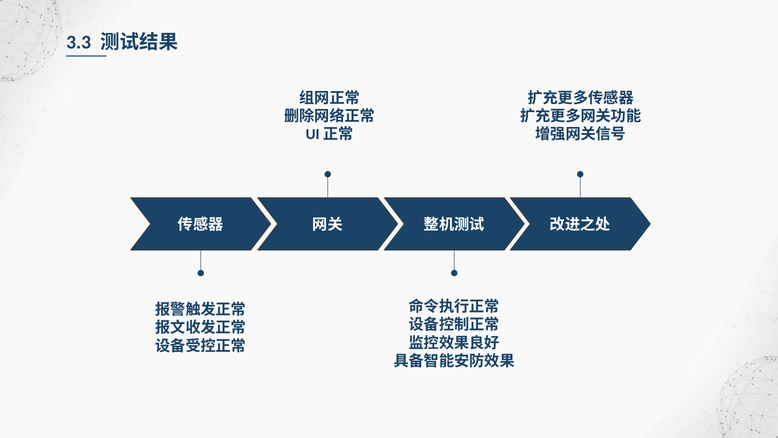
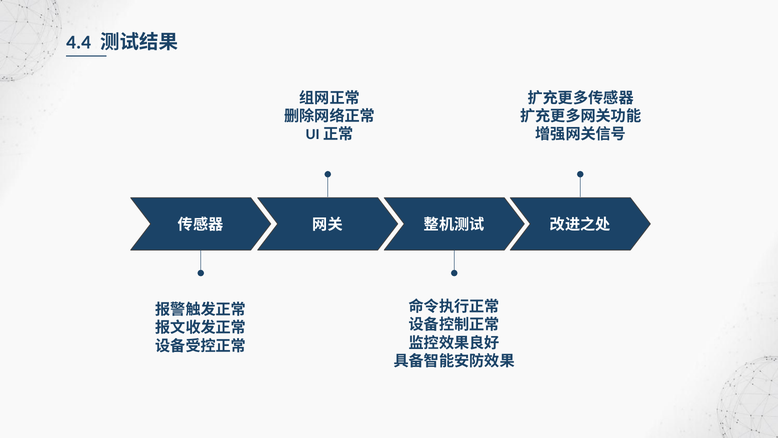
3.3: 3.3 -> 4.4
